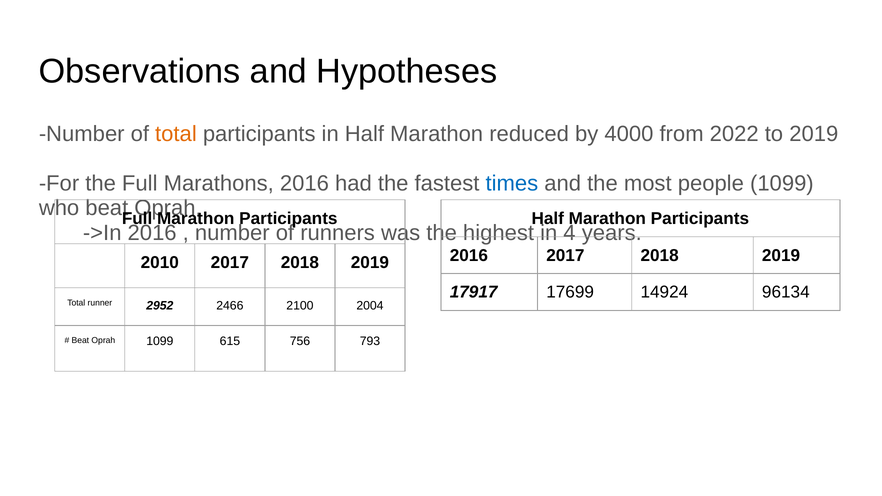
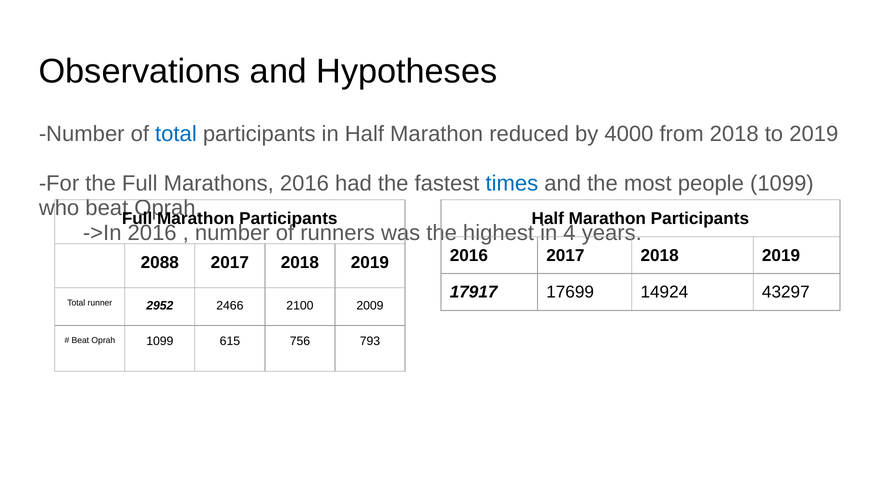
total at (176, 134) colour: orange -> blue
from 2022: 2022 -> 2018
2010: 2010 -> 2088
96134: 96134 -> 43297
2004: 2004 -> 2009
